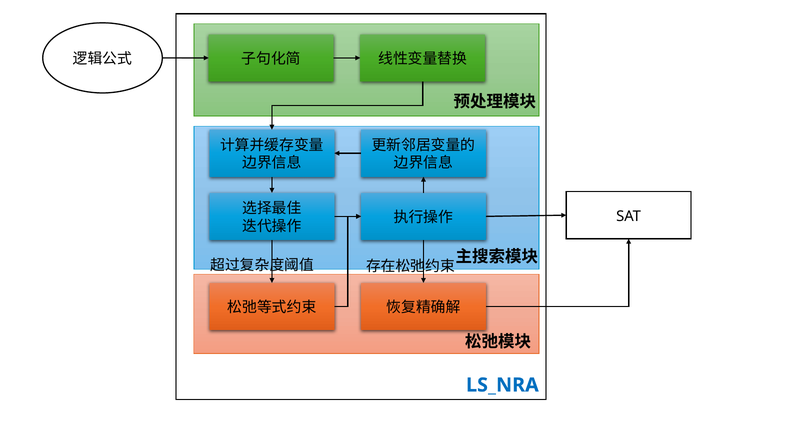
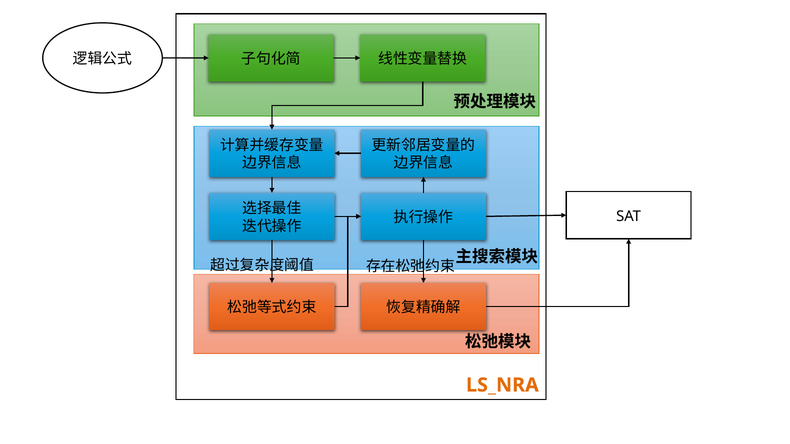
LS_NRA colour: blue -> orange
